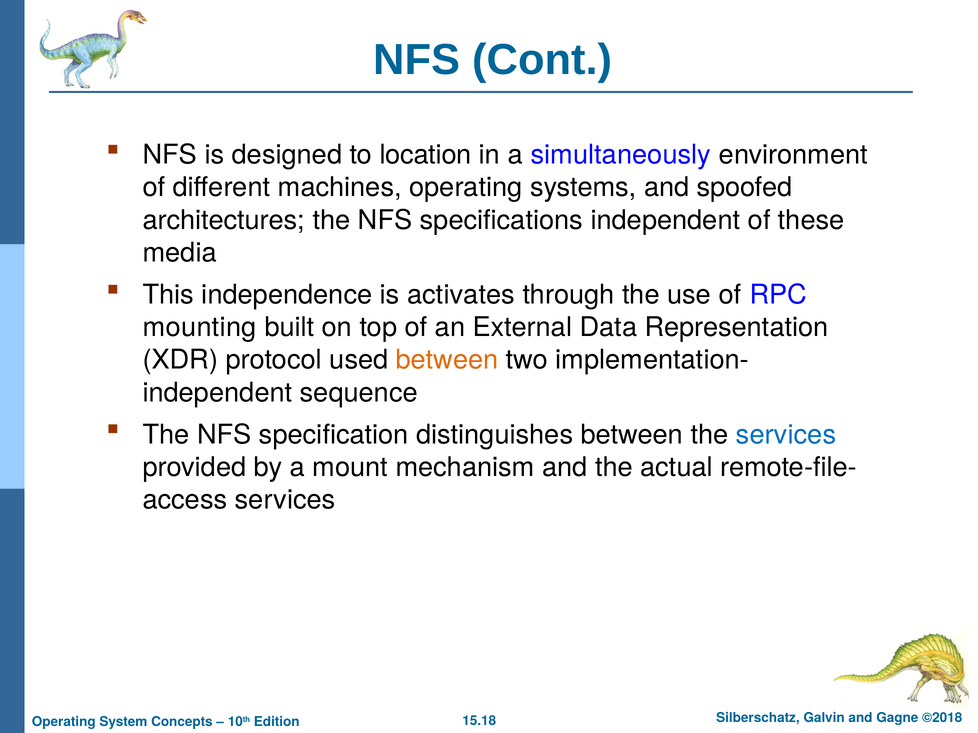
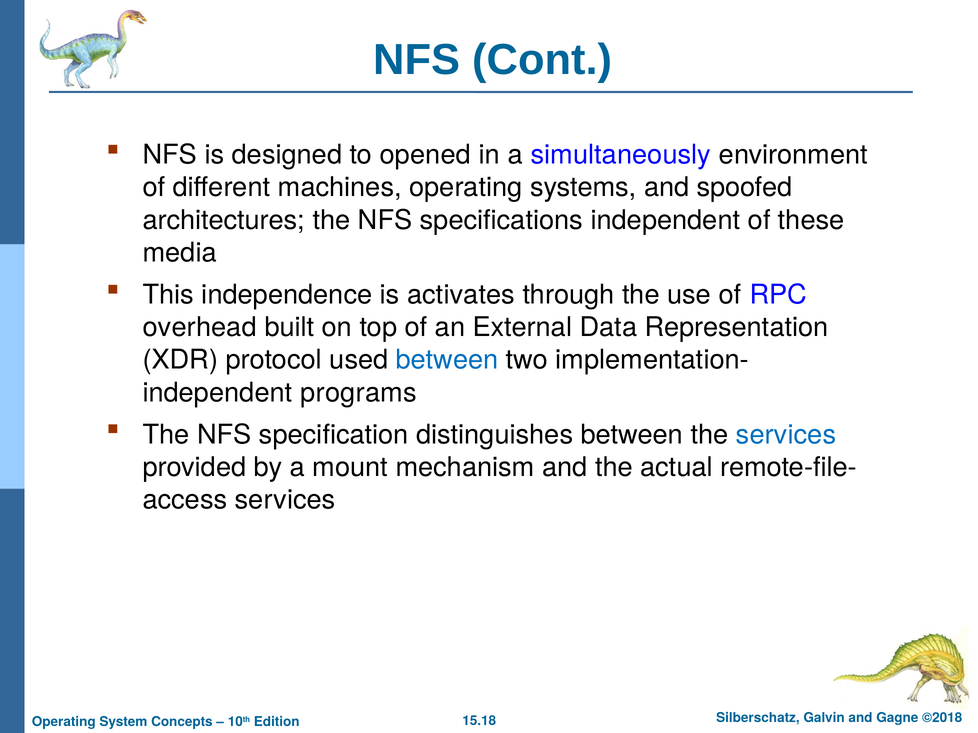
location: location -> opened
mounting: mounting -> overhead
between at (447, 360) colour: orange -> blue
sequence: sequence -> programs
